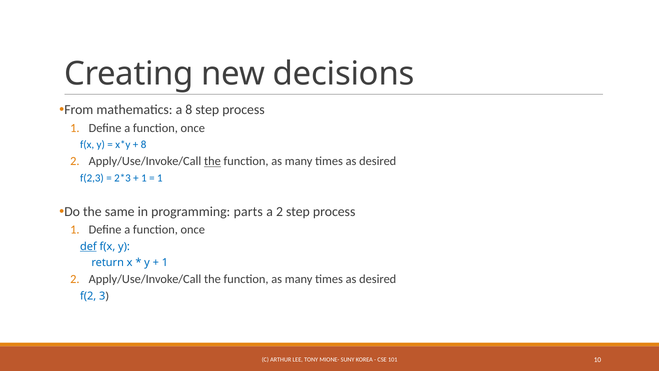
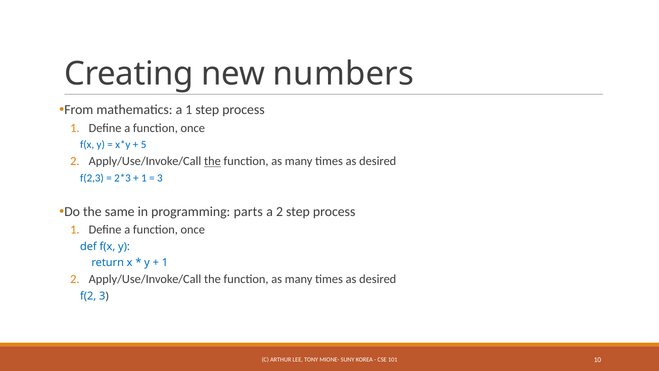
decisions: decisions -> numbers
a 8: 8 -> 1
8 at (144, 145): 8 -> 5
1 at (160, 178): 1 -> 3
def underline: present -> none
